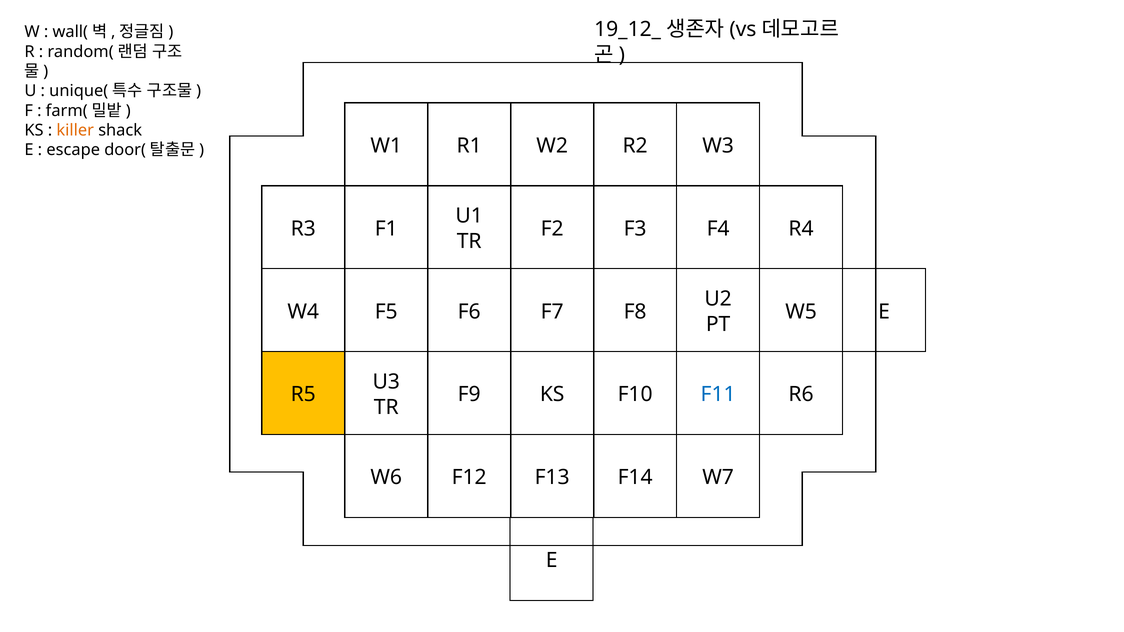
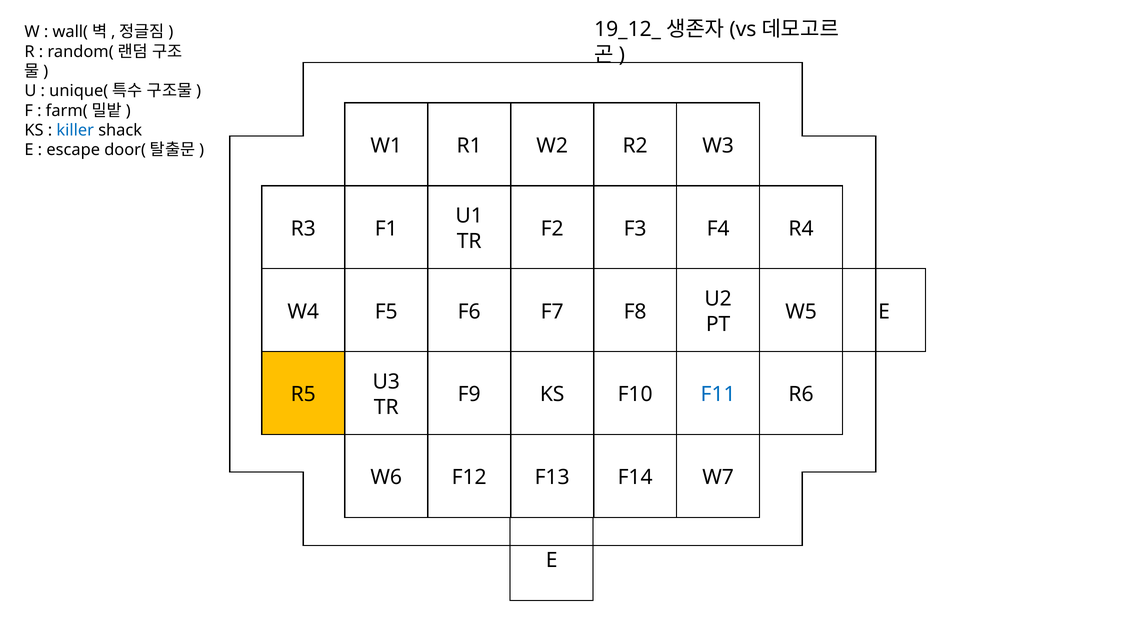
killer colour: orange -> blue
